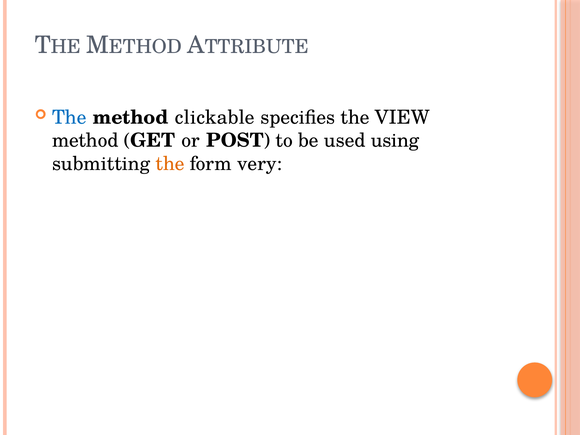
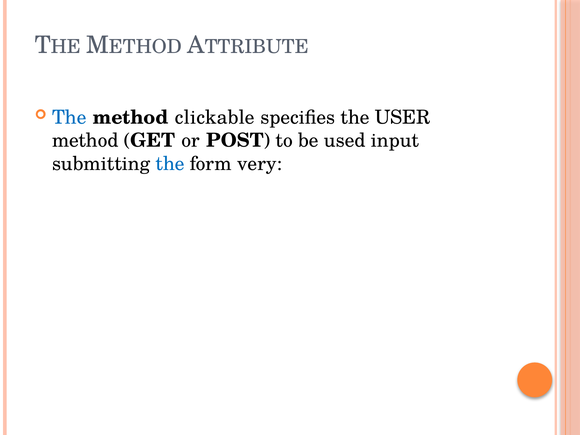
VIEW: VIEW -> USER
using: using -> input
the at (170, 164) colour: orange -> blue
